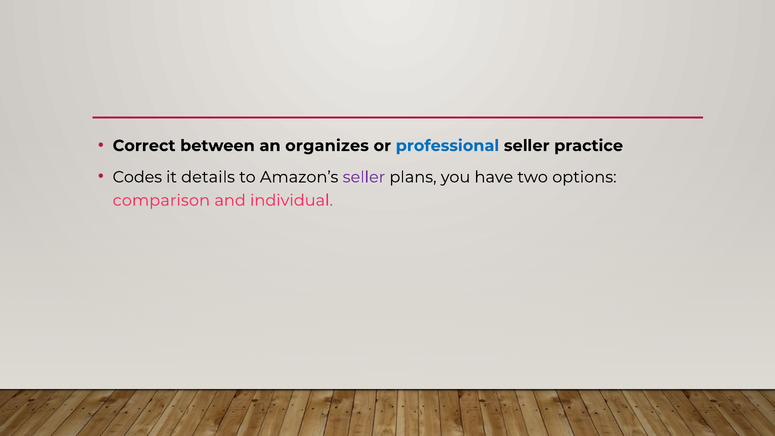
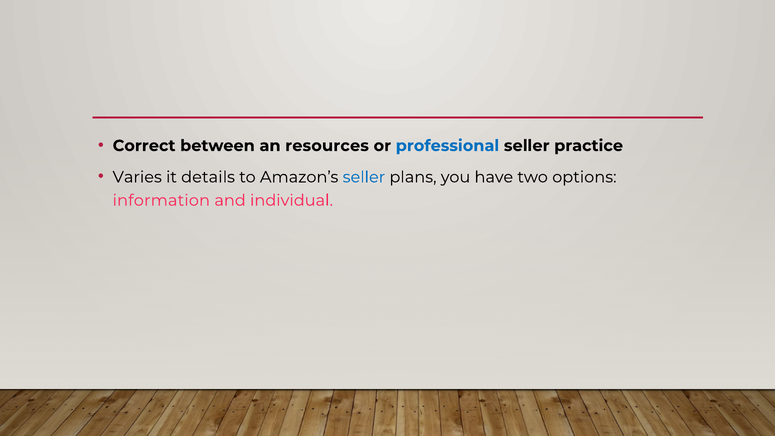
organizes: organizes -> resources
Codes: Codes -> Varies
seller at (364, 177) colour: purple -> blue
comparison: comparison -> information
